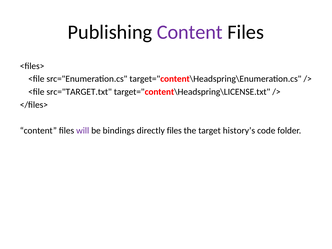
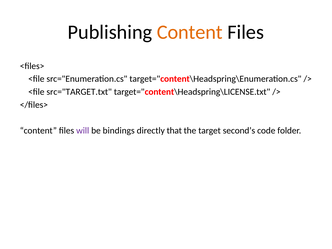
Content at (190, 32) colour: purple -> orange
directly files: files -> that
history’s: history’s -> second’s
